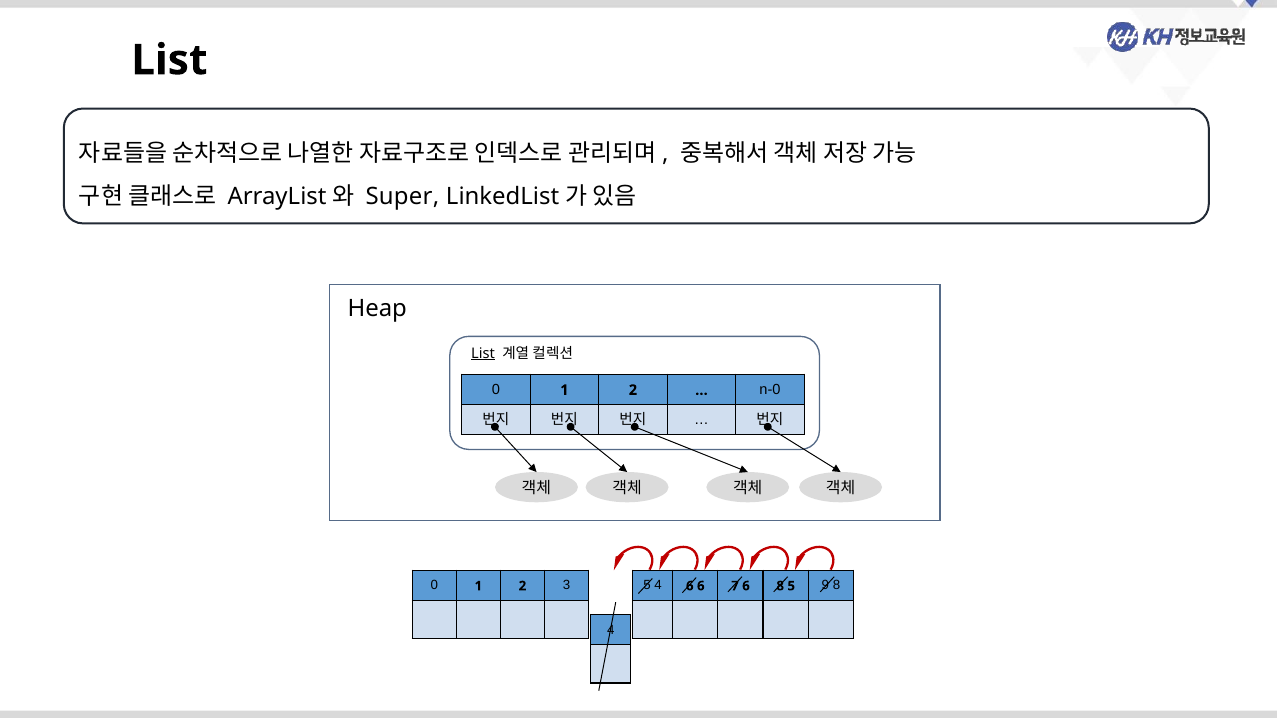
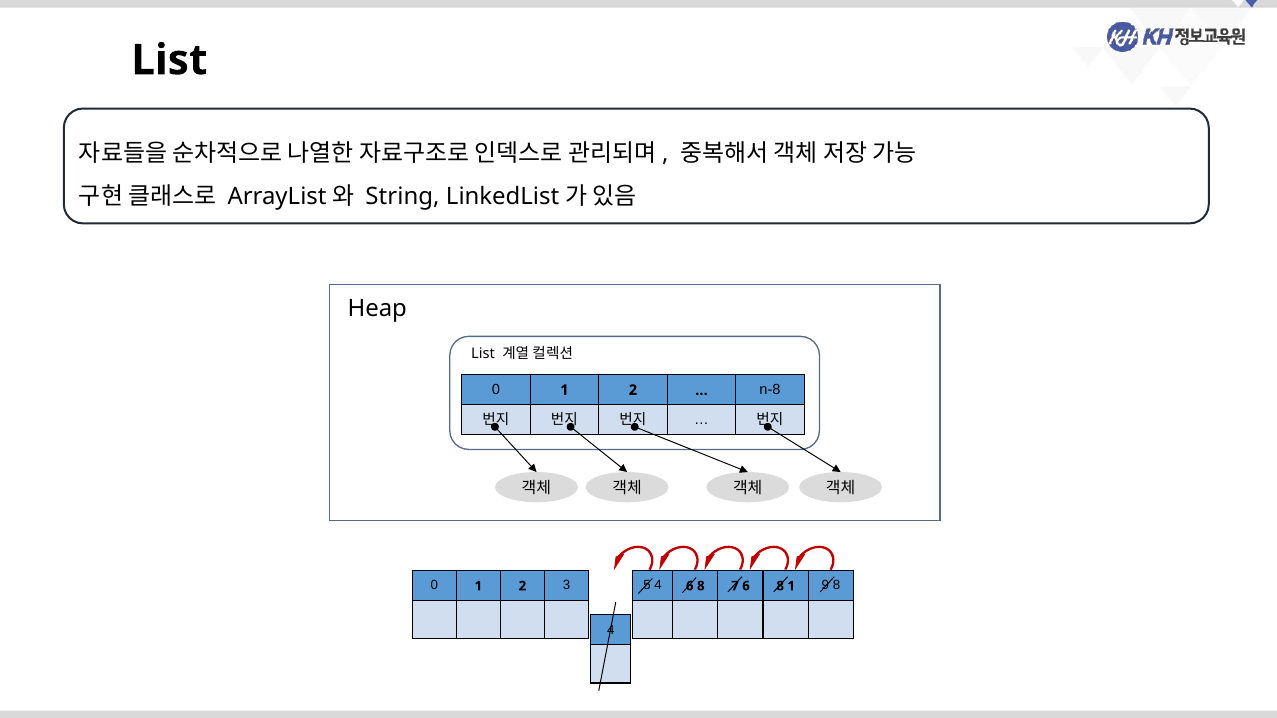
Super: Super -> String
List at (483, 354) underline: present -> none
n-0: n-0 -> n-8
4 6 6: 6 -> 8
8 5: 5 -> 1
